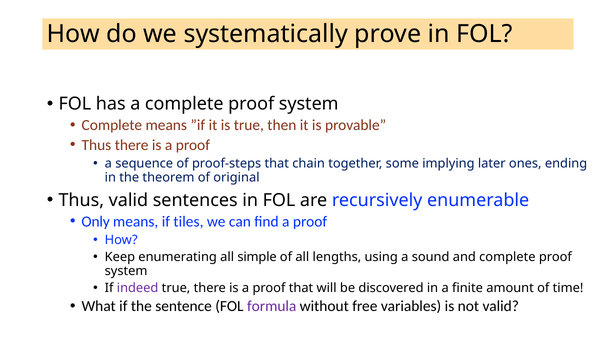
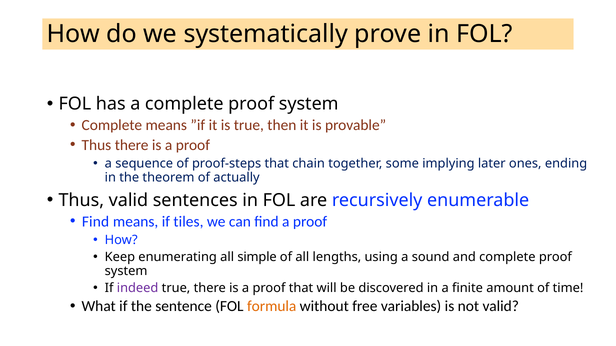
original: original -> actually
Only at (96, 222): Only -> Find
formula colour: purple -> orange
